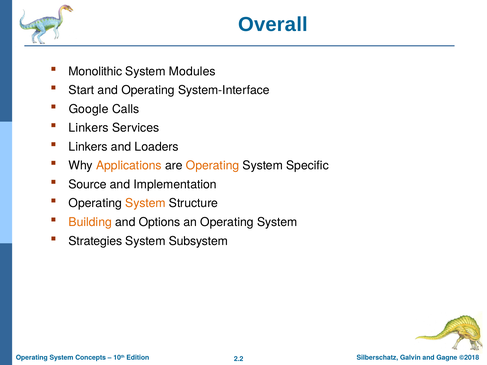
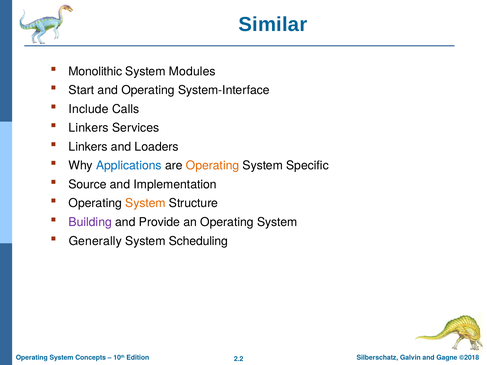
Overall: Overall -> Similar
Google: Google -> Include
Applications colour: orange -> blue
Building colour: orange -> purple
Options: Options -> Provide
Strategies: Strategies -> Generally
Subsystem: Subsystem -> Scheduling
